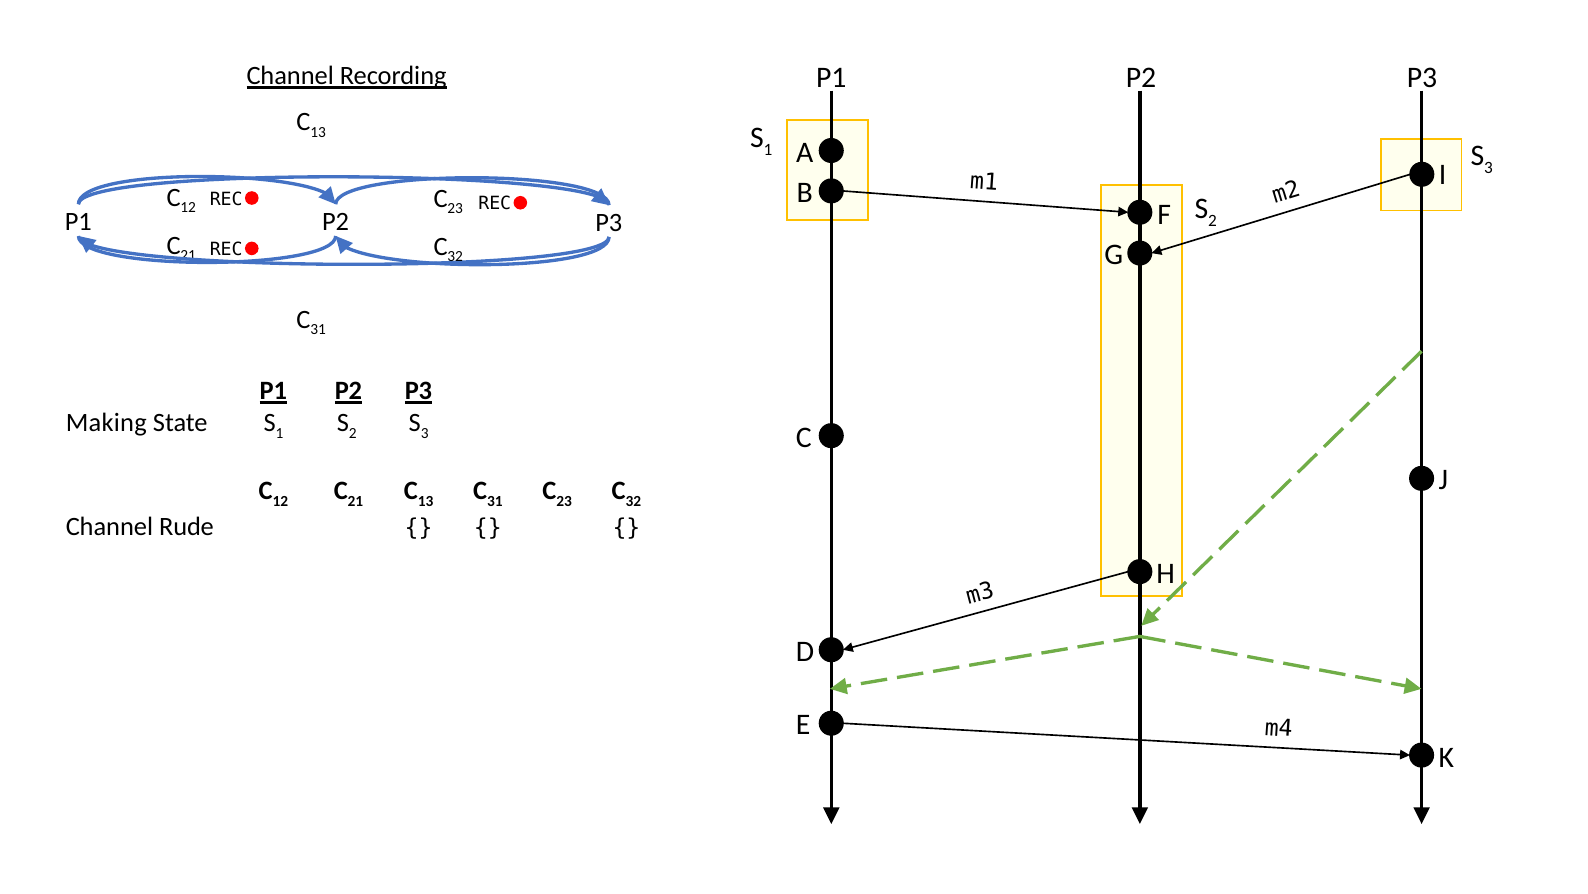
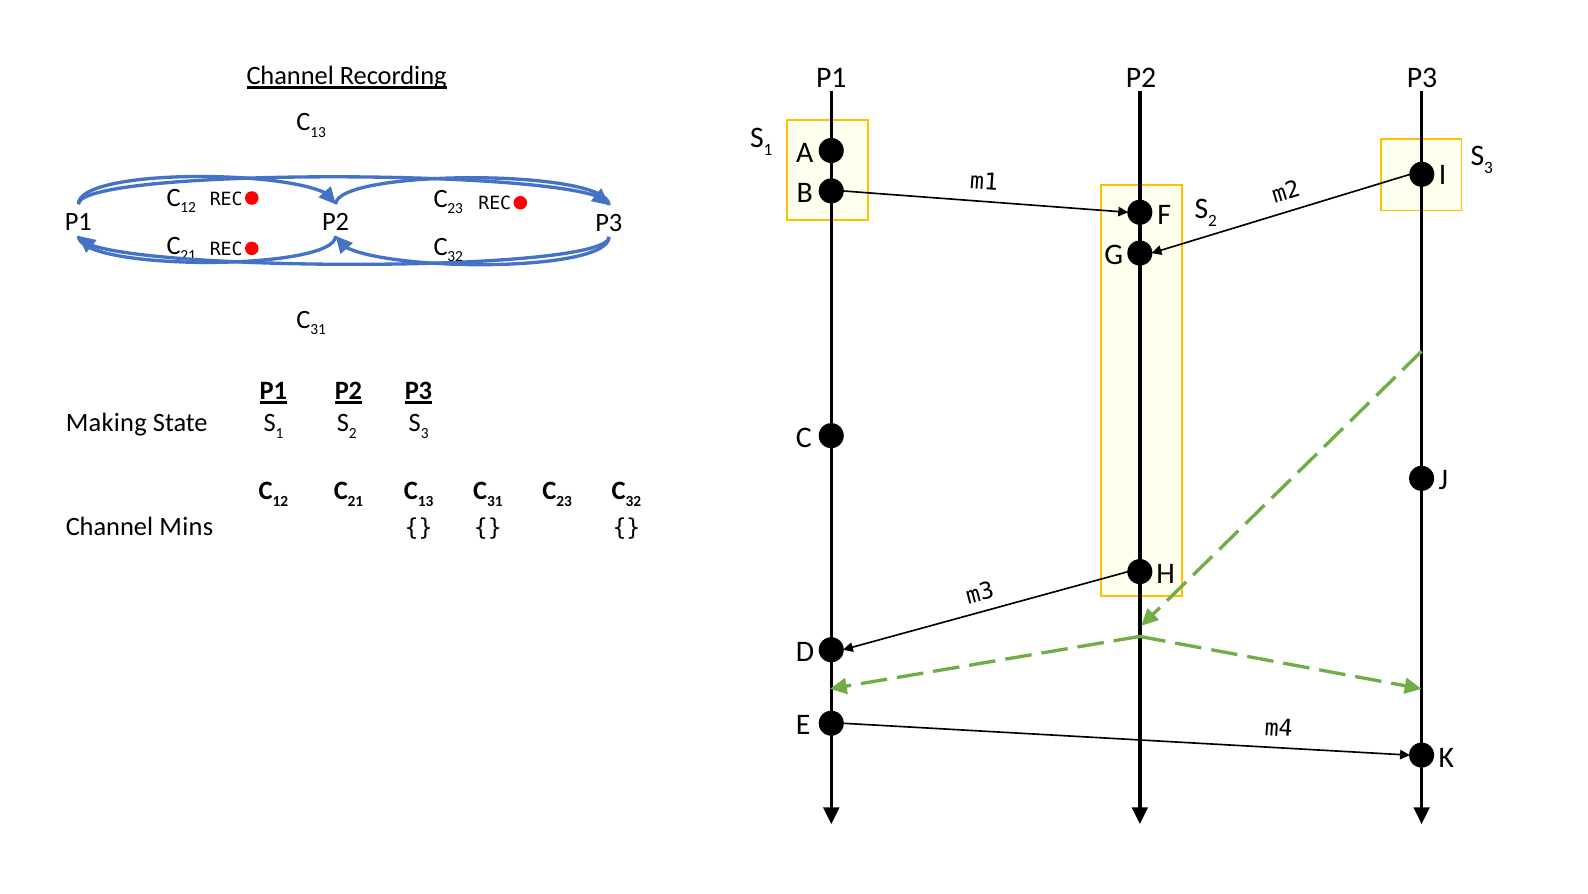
Rude: Rude -> Mins
